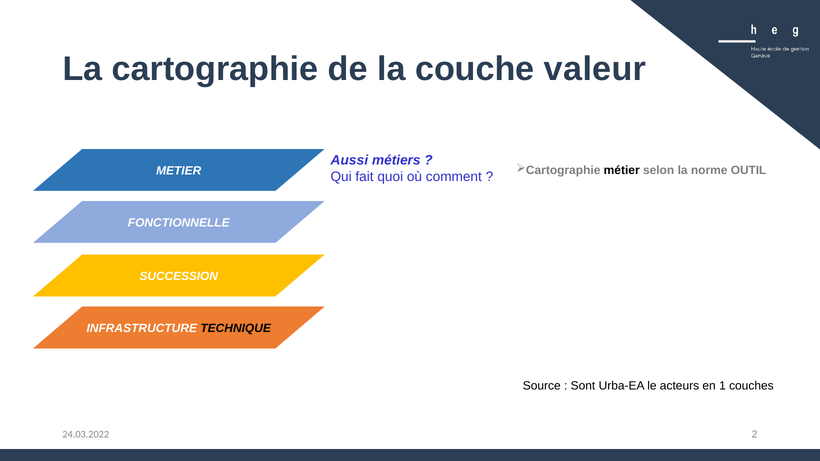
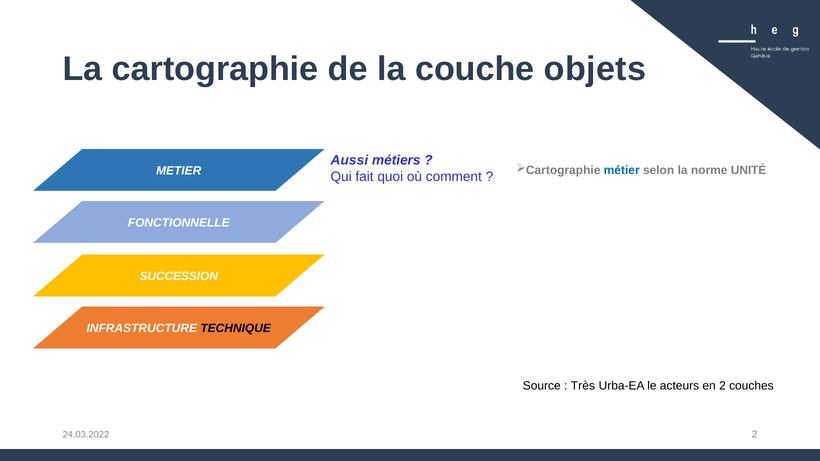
valeur: valeur -> objets
métier colour: black -> blue
OUTIL: OUTIL -> UNITÉ
Sont: Sont -> Très
en 1: 1 -> 2
